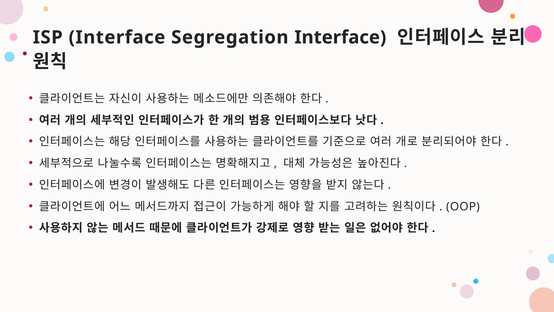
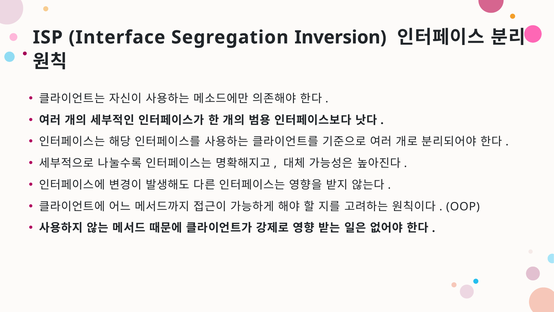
Segregation Interface: Interface -> Inversion
